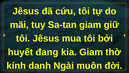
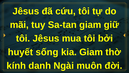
đang: đang -> sống
